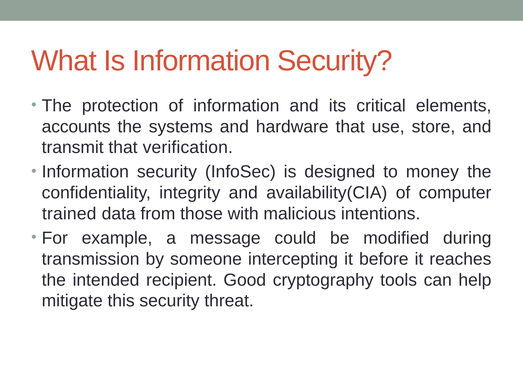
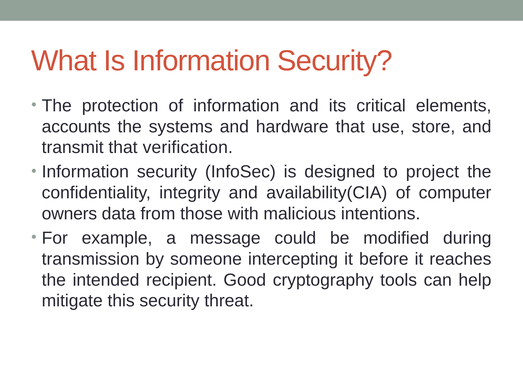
money: money -> project
trained: trained -> owners
